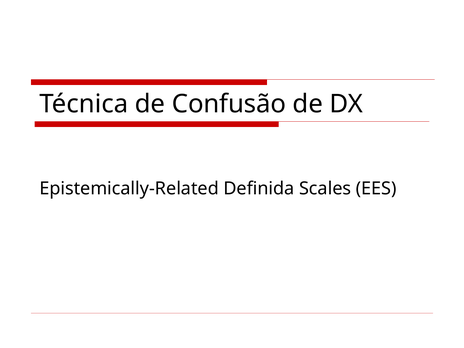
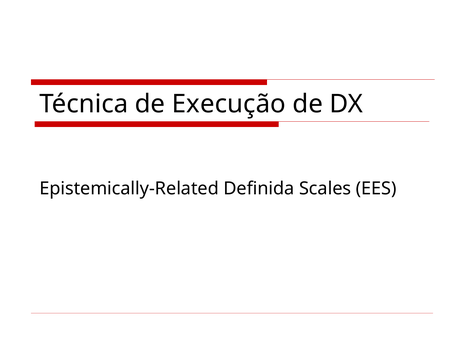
Confusão: Confusão -> Execução
